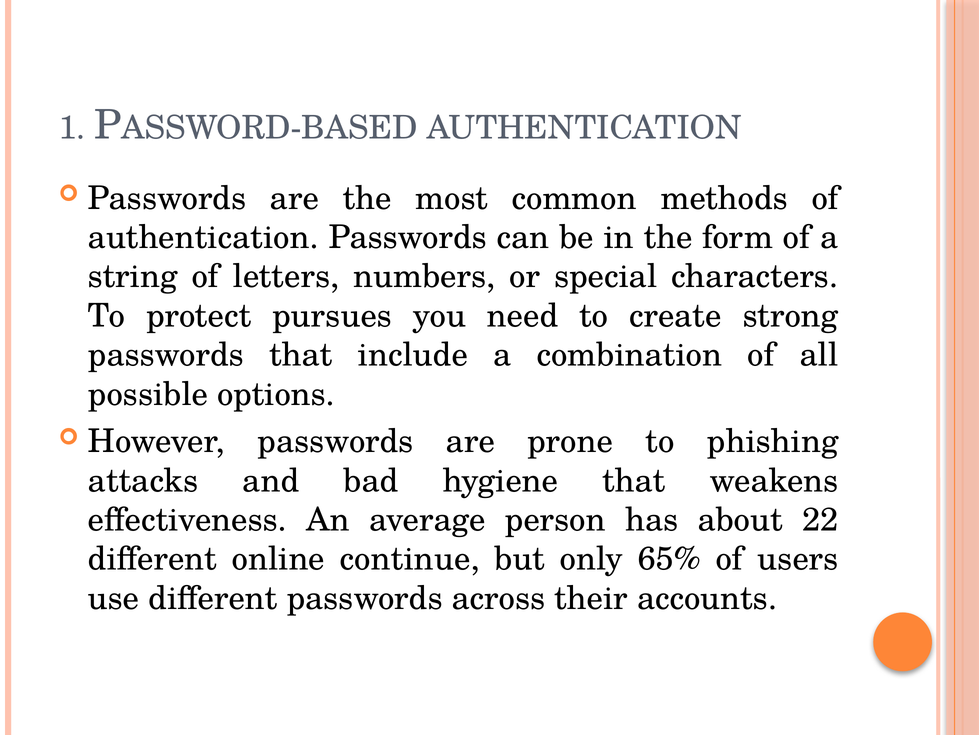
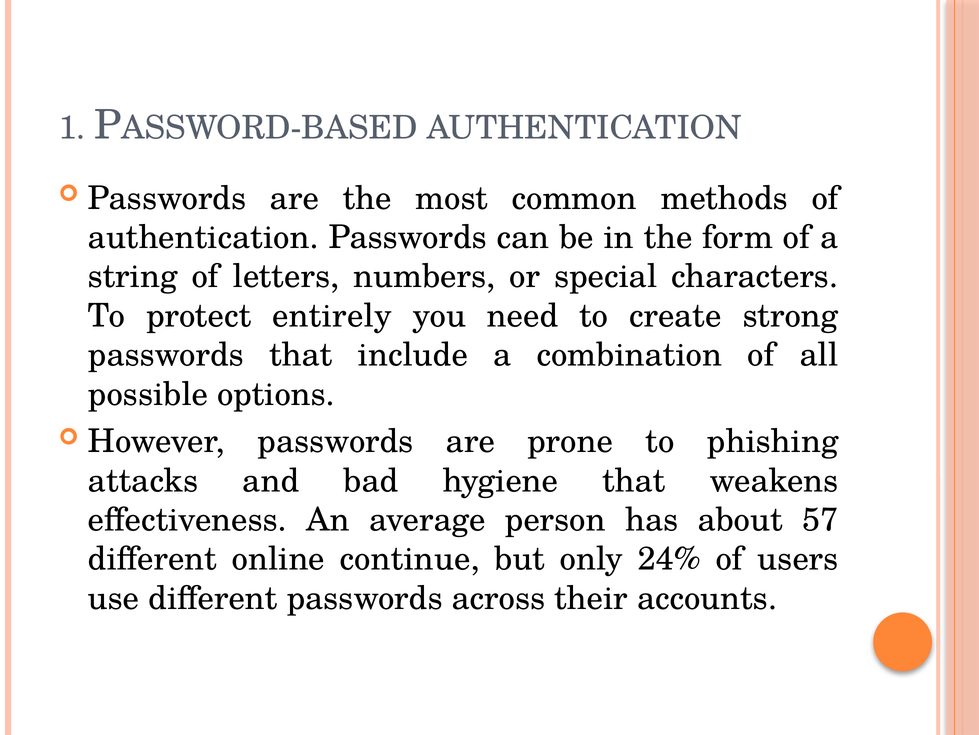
pursues: pursues -> entirely
22: 22 -> 57
65%: 65% -> 24%
